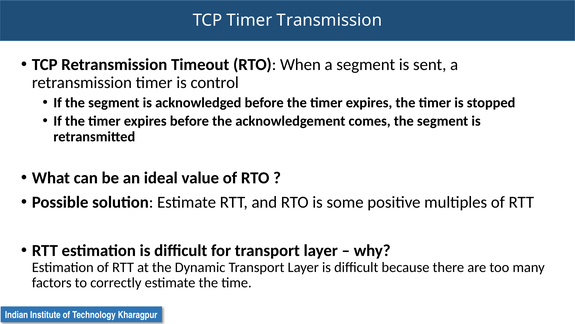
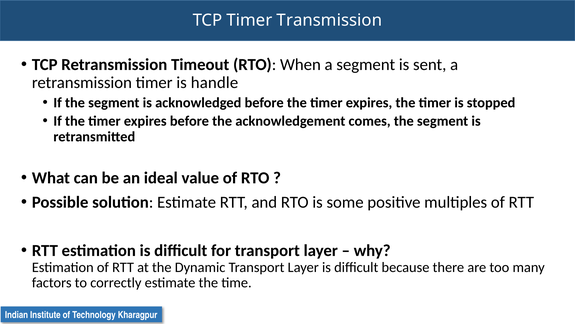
control: control -> handle
